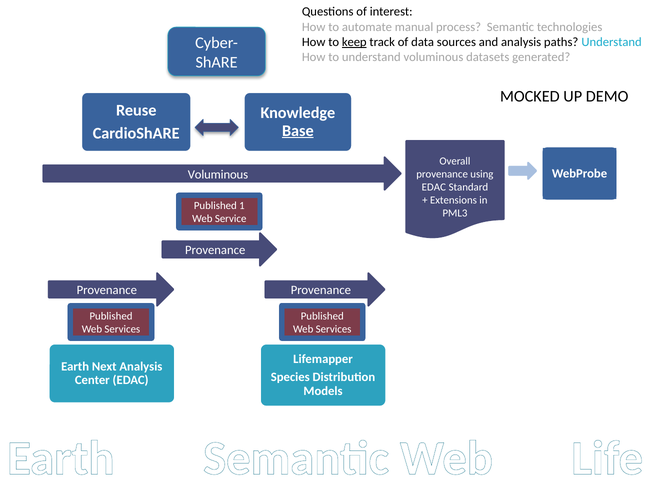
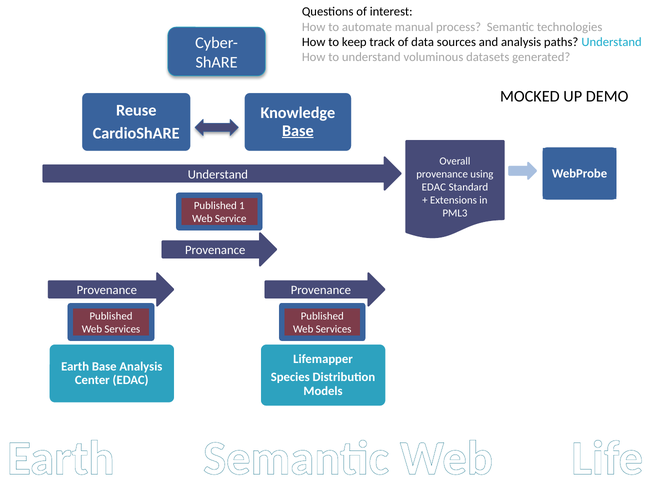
keep underline: present -> none
Voluminous at (218, 174): Voluminous -> Understand
Earth Next: Next -> Base
